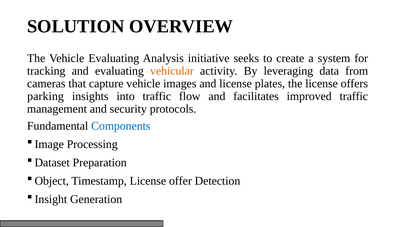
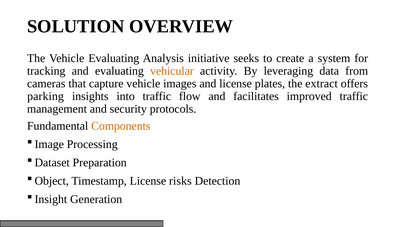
the license: license -> extract
Components colour: blue -> orange
offer: offer -> risks
